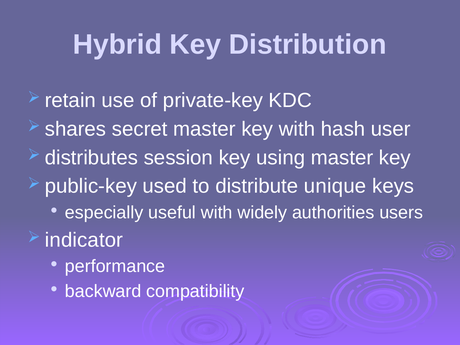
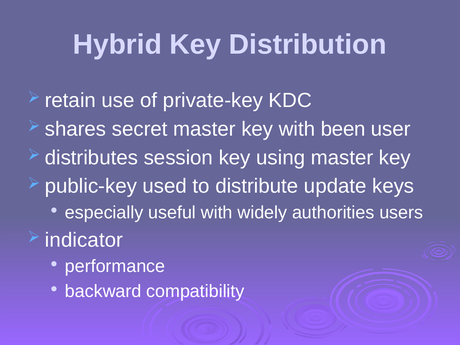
hash: hash -> been
unique: unique -> update
